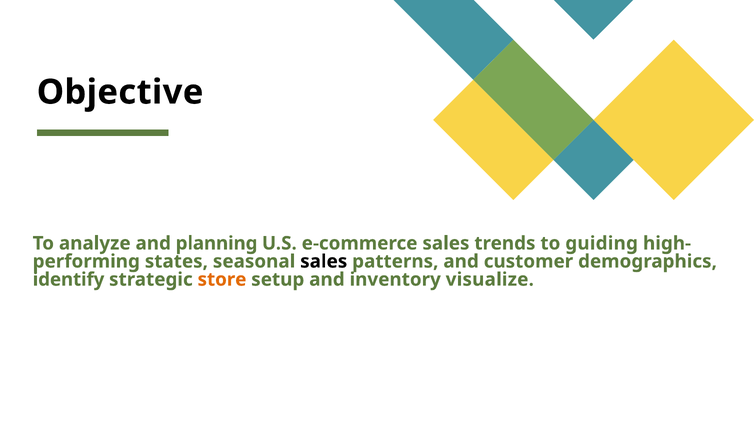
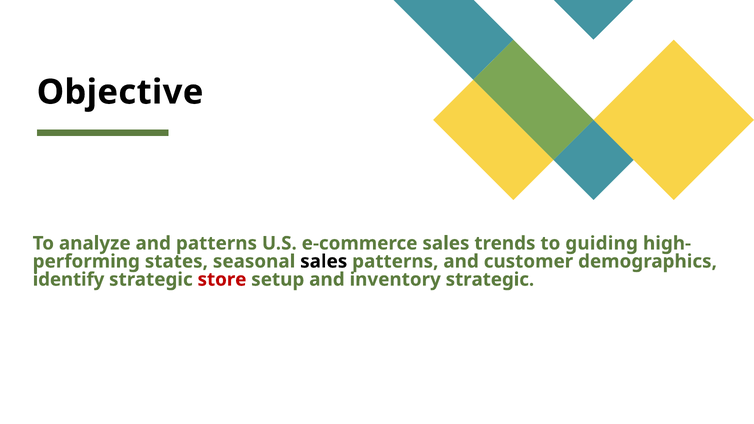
and planning: planning -> patterns
store colour: orange -> red
inventory visualize: visualize -> strategic
